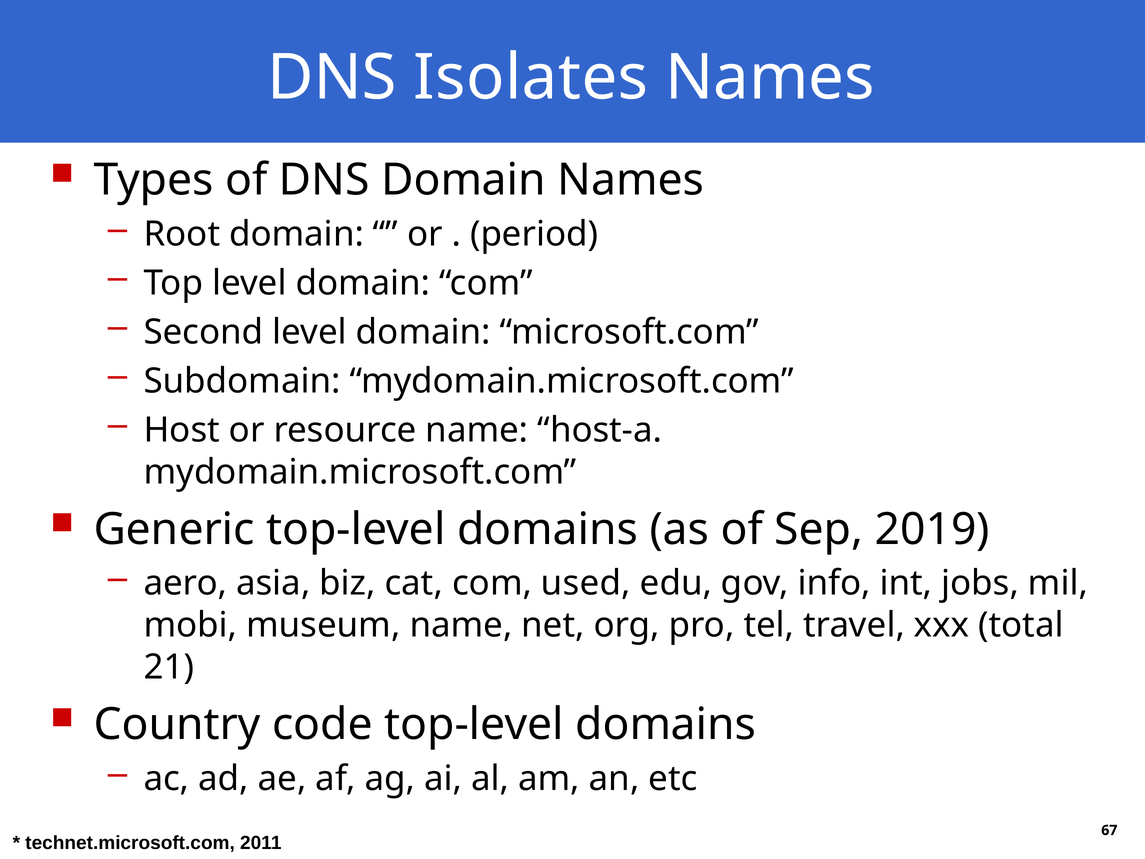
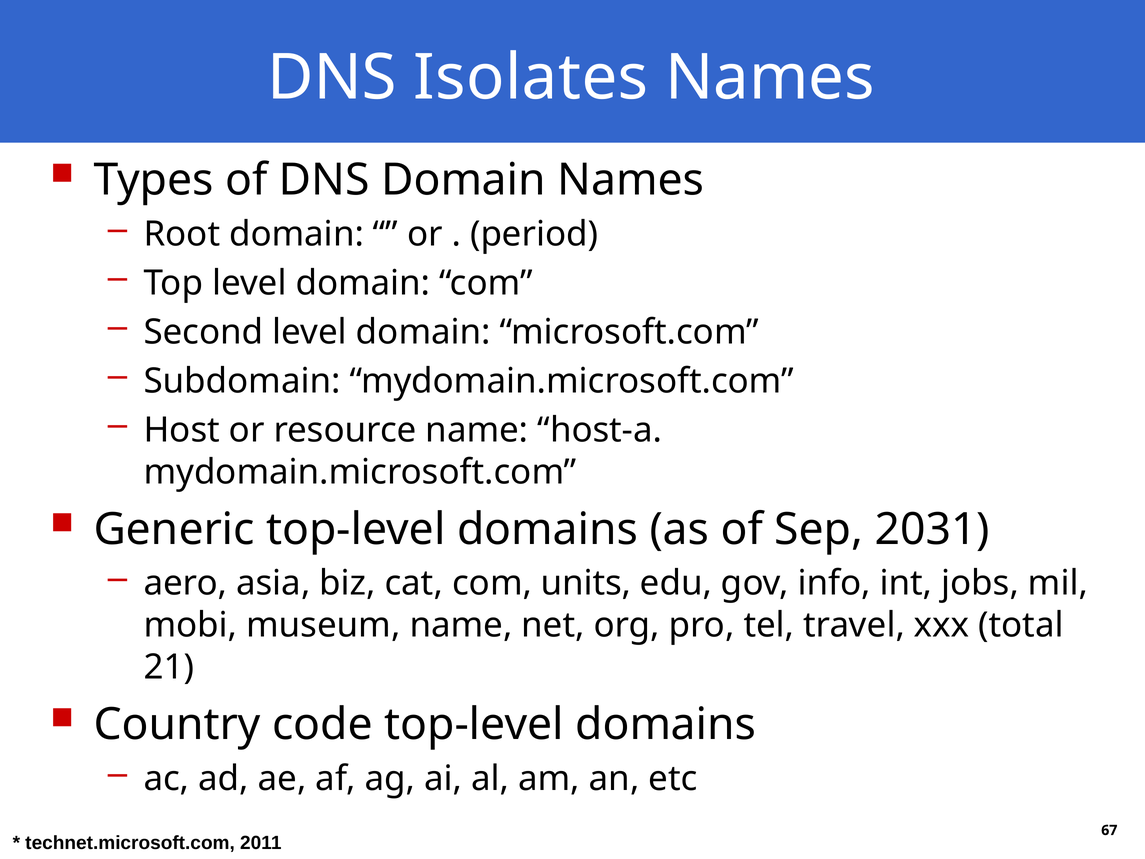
2019: 2019 -> 2031
used: used -> units
